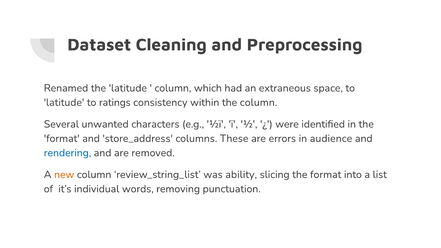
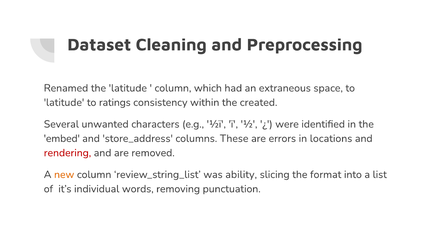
the column: column -> created
format at (62, 139): format -> embed
audience: audience -> locations
rendering colour: blue -> red
